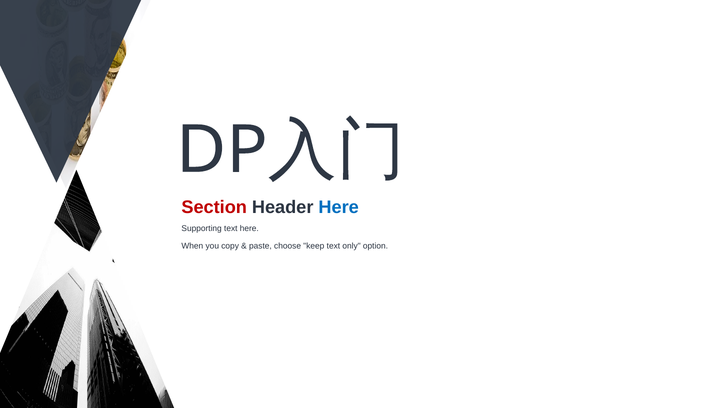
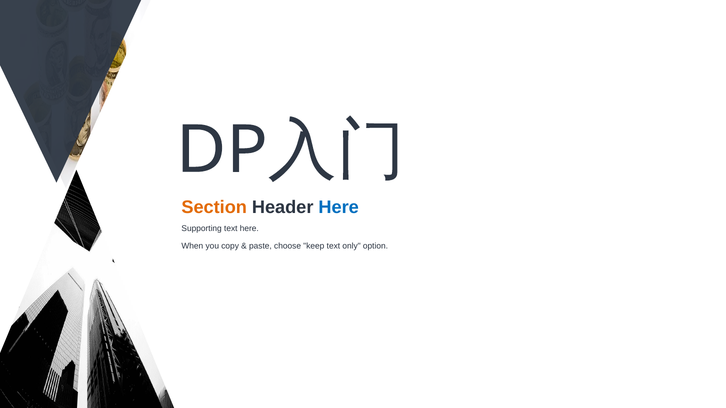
Section colour: red -> orange
